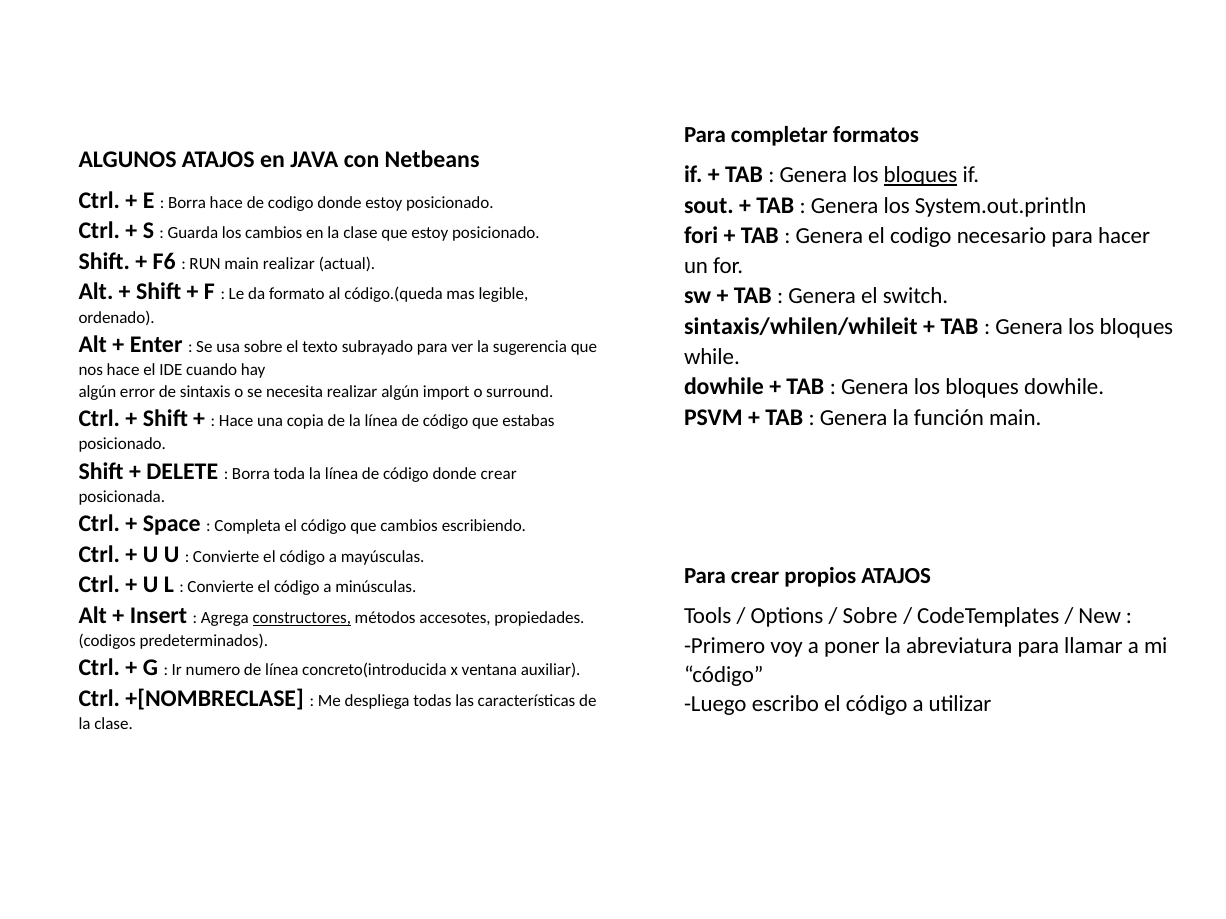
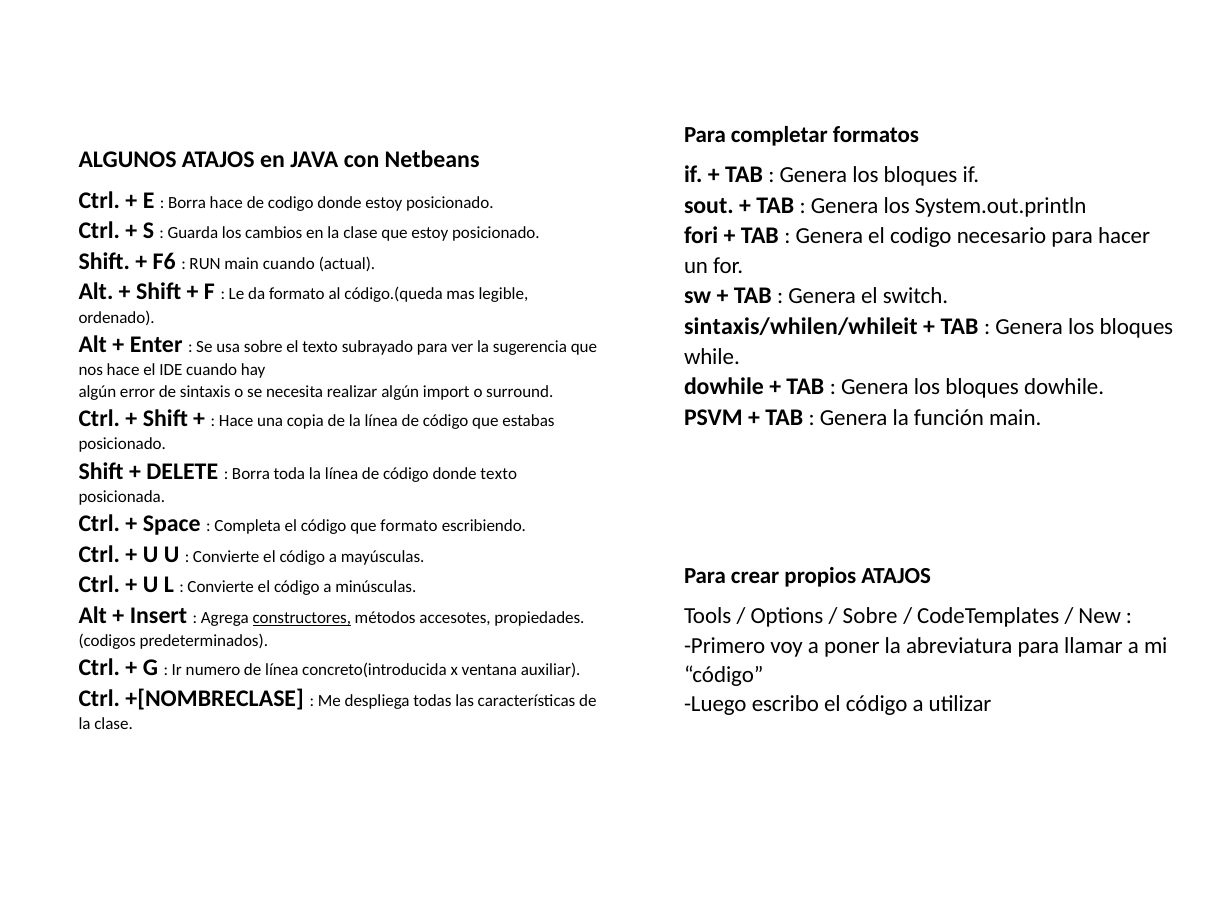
bloques at (921, 175) underline: present -> none
main realizar: realizar -> cuando
donde crear: crear -> texto
que cambios: cambios -> formato
